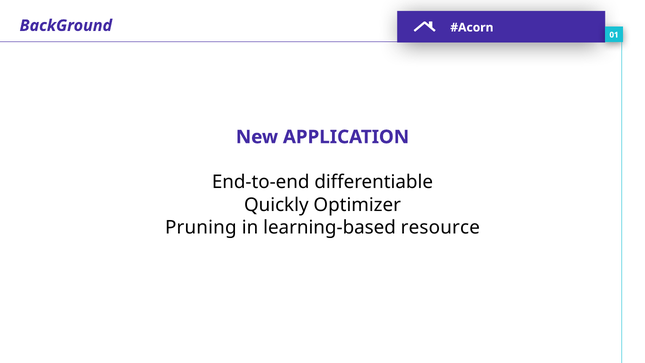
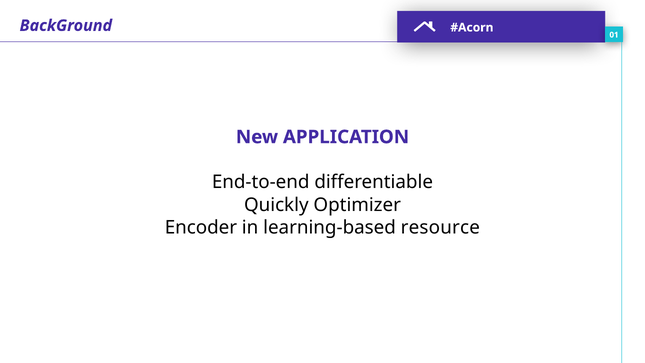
Pruning: Pruning -> Encoder
